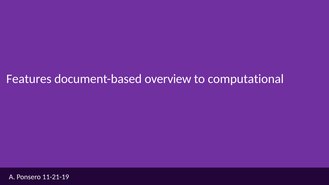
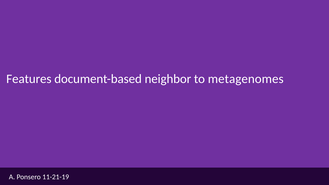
overview: overview -> neighbor
computational: computational -> metagenomes
